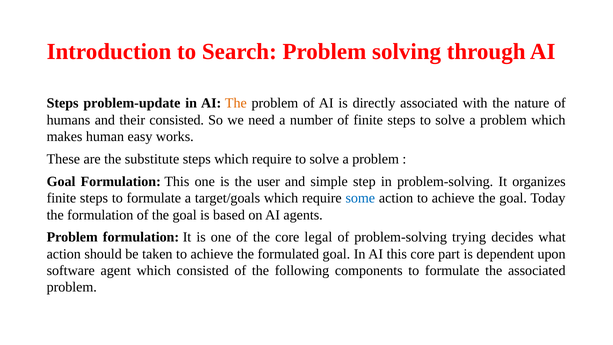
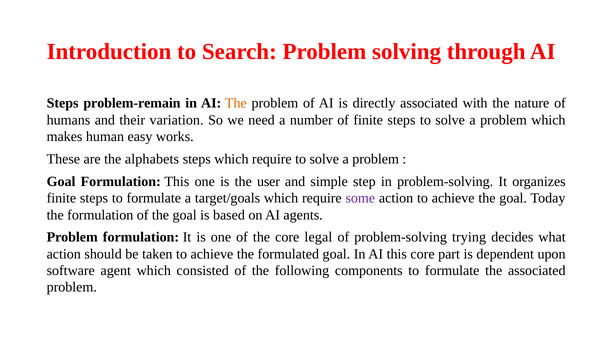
problem-update: problem-update -> problem-remain
their consisted: consisted -> variation
substitute: substitute -> alphabets
some colour: blue -> purple
